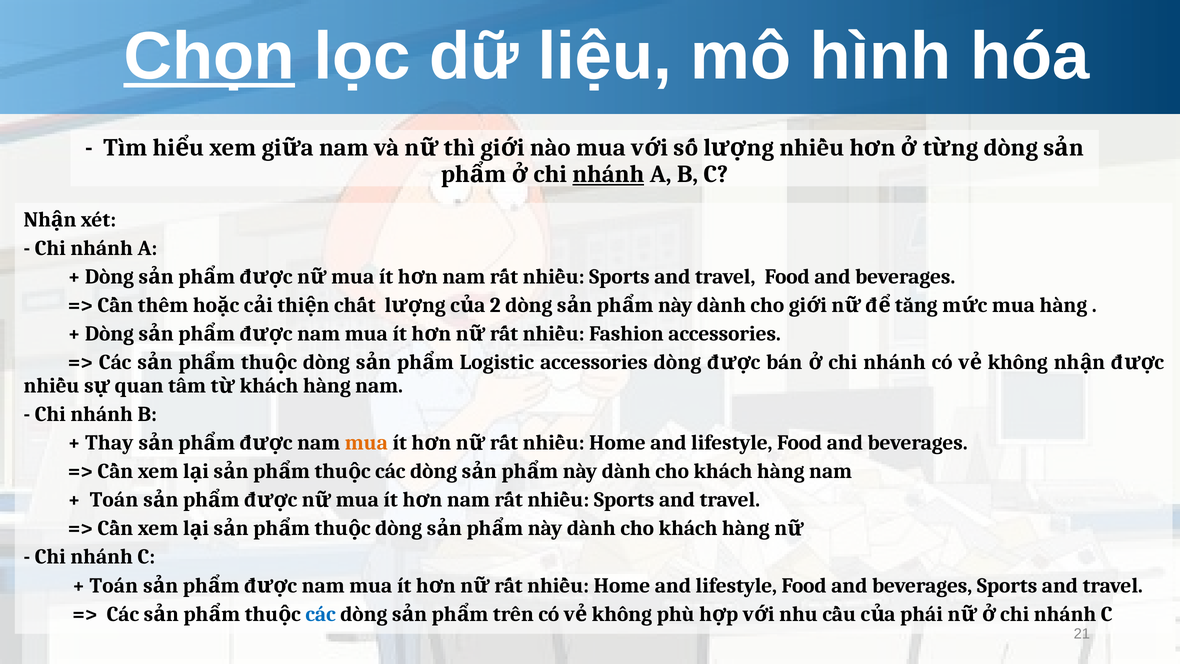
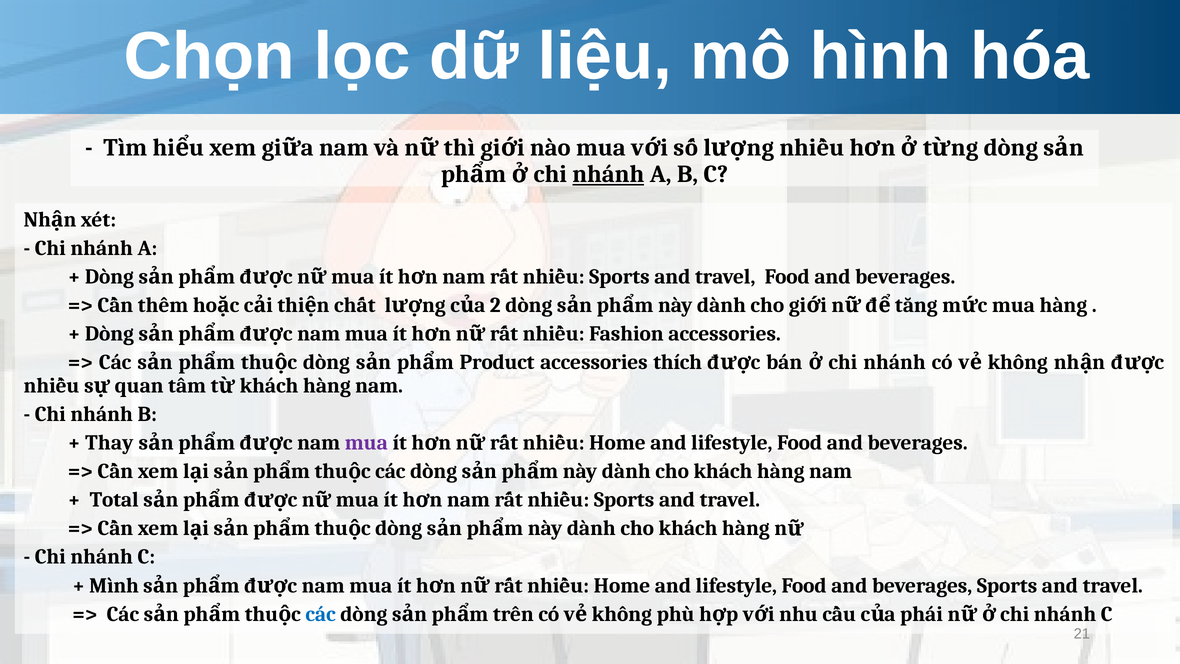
Chọn underline: present -> none
Logistic: Logistic -> Product
accessories dòng: dòng -> thích
mua at (366, 443) colour: orange -> purple
Toán at (114, 500): Toán -> Total
Toán at (114, 585): Toán -> Mình
